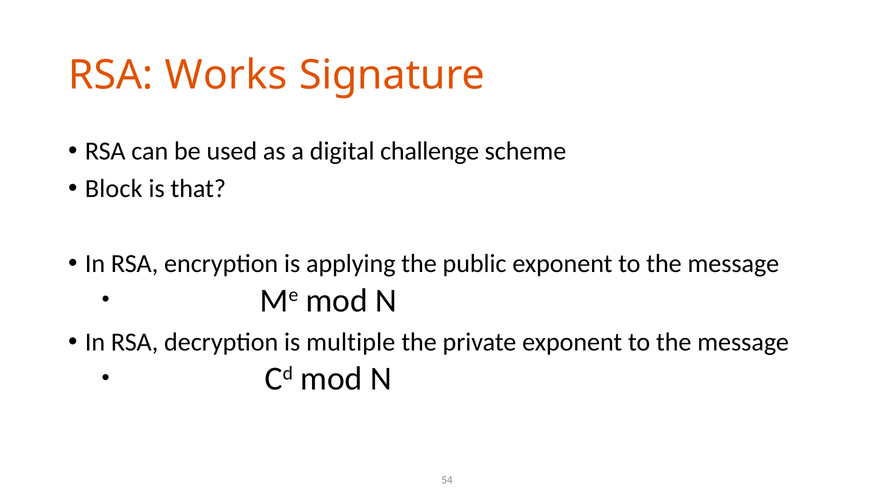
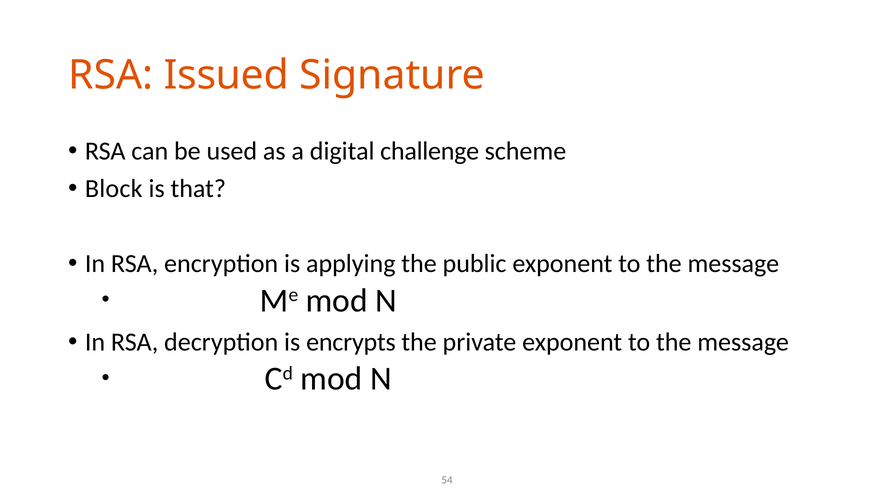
Works: Works -> Issued
multiple: multiple -> encrypts
